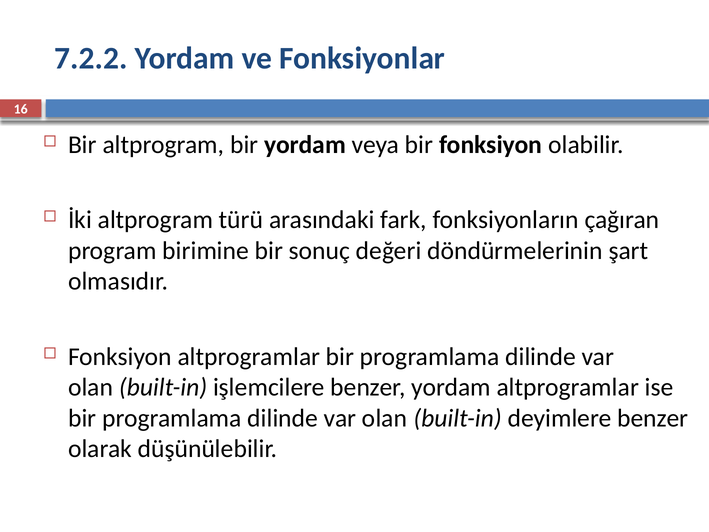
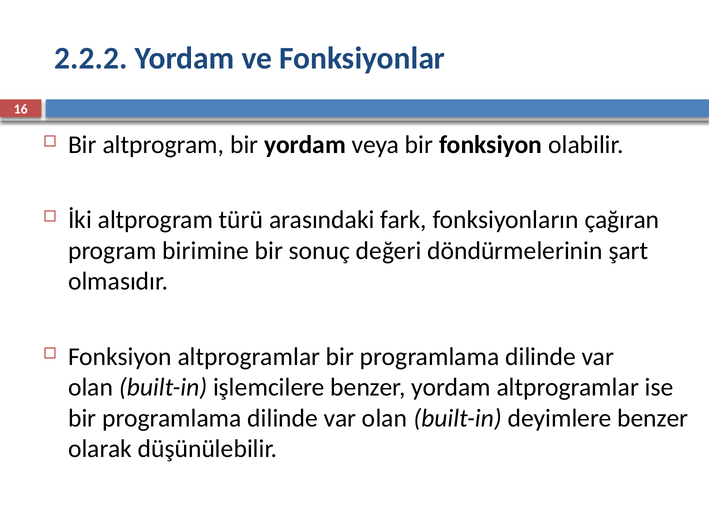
7.2.2: 7.2.2 -> 2.2.2
